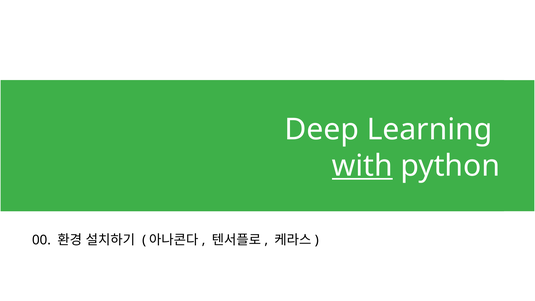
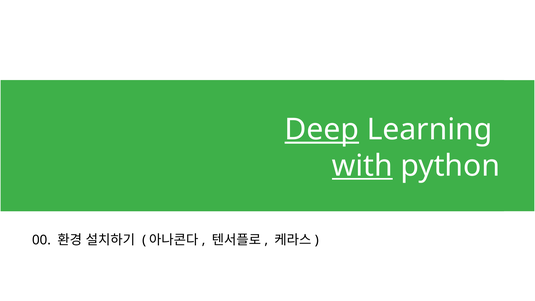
Deep underline: none -> present
